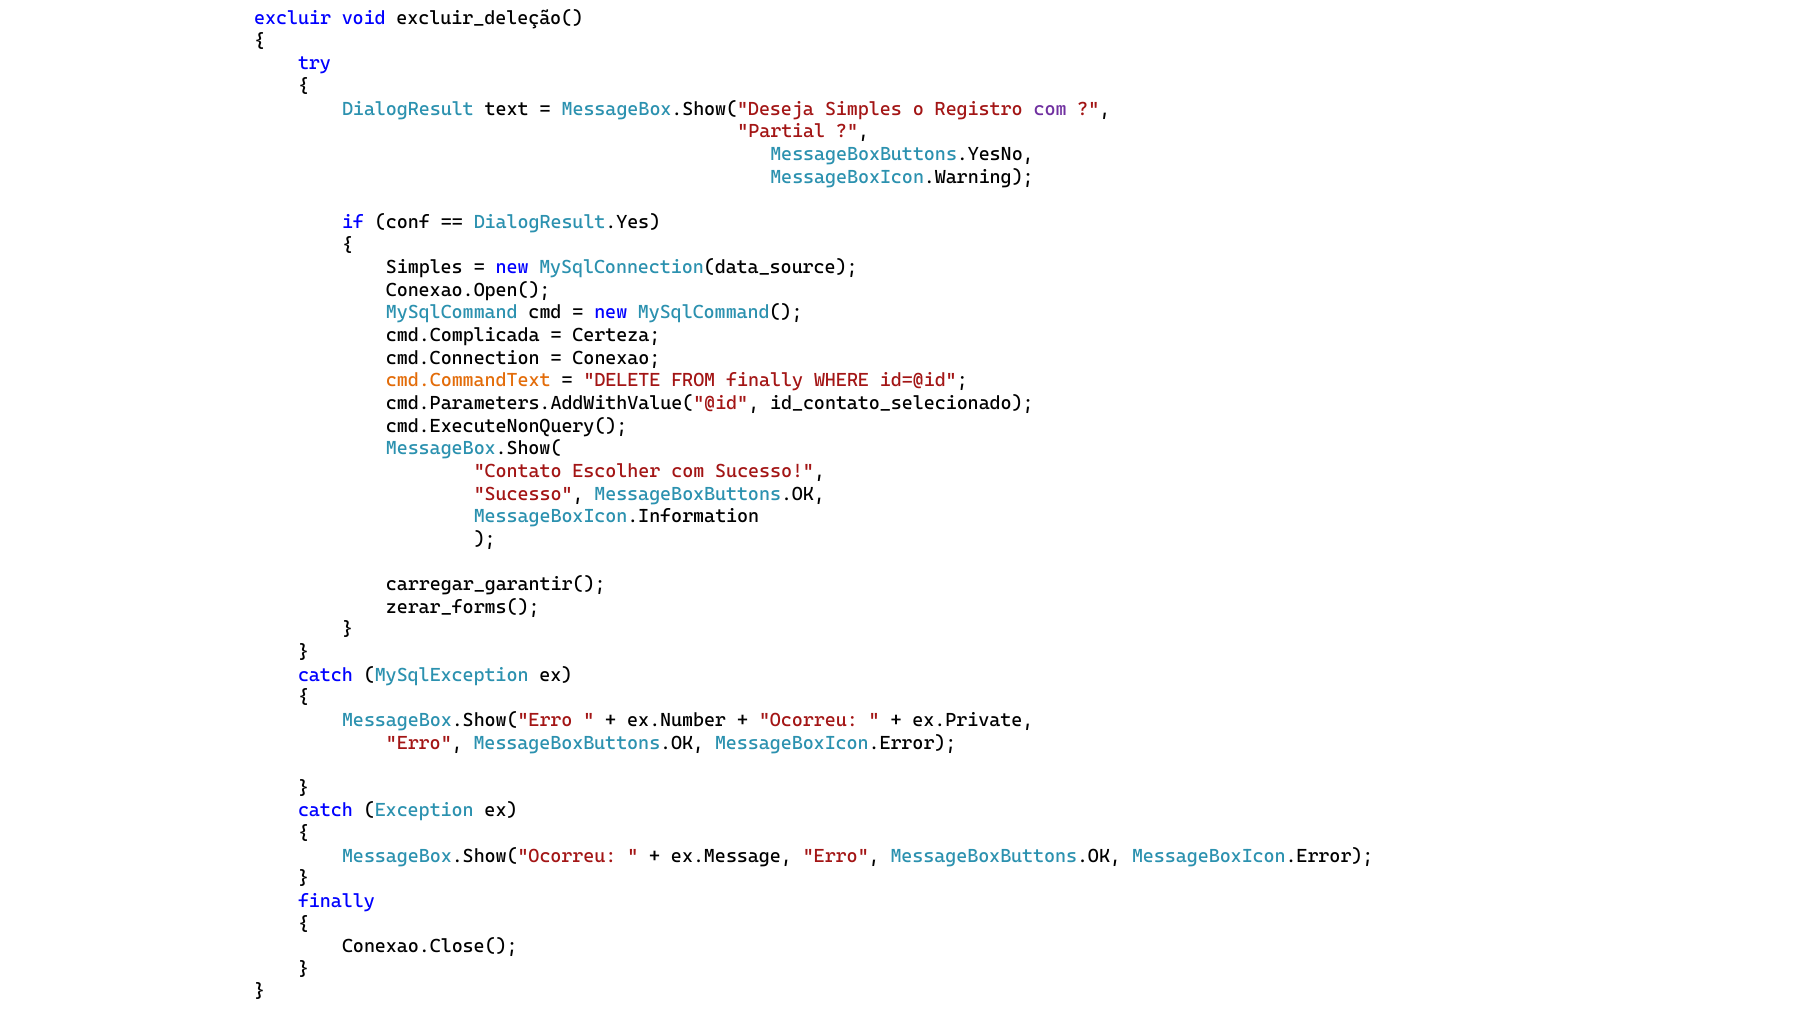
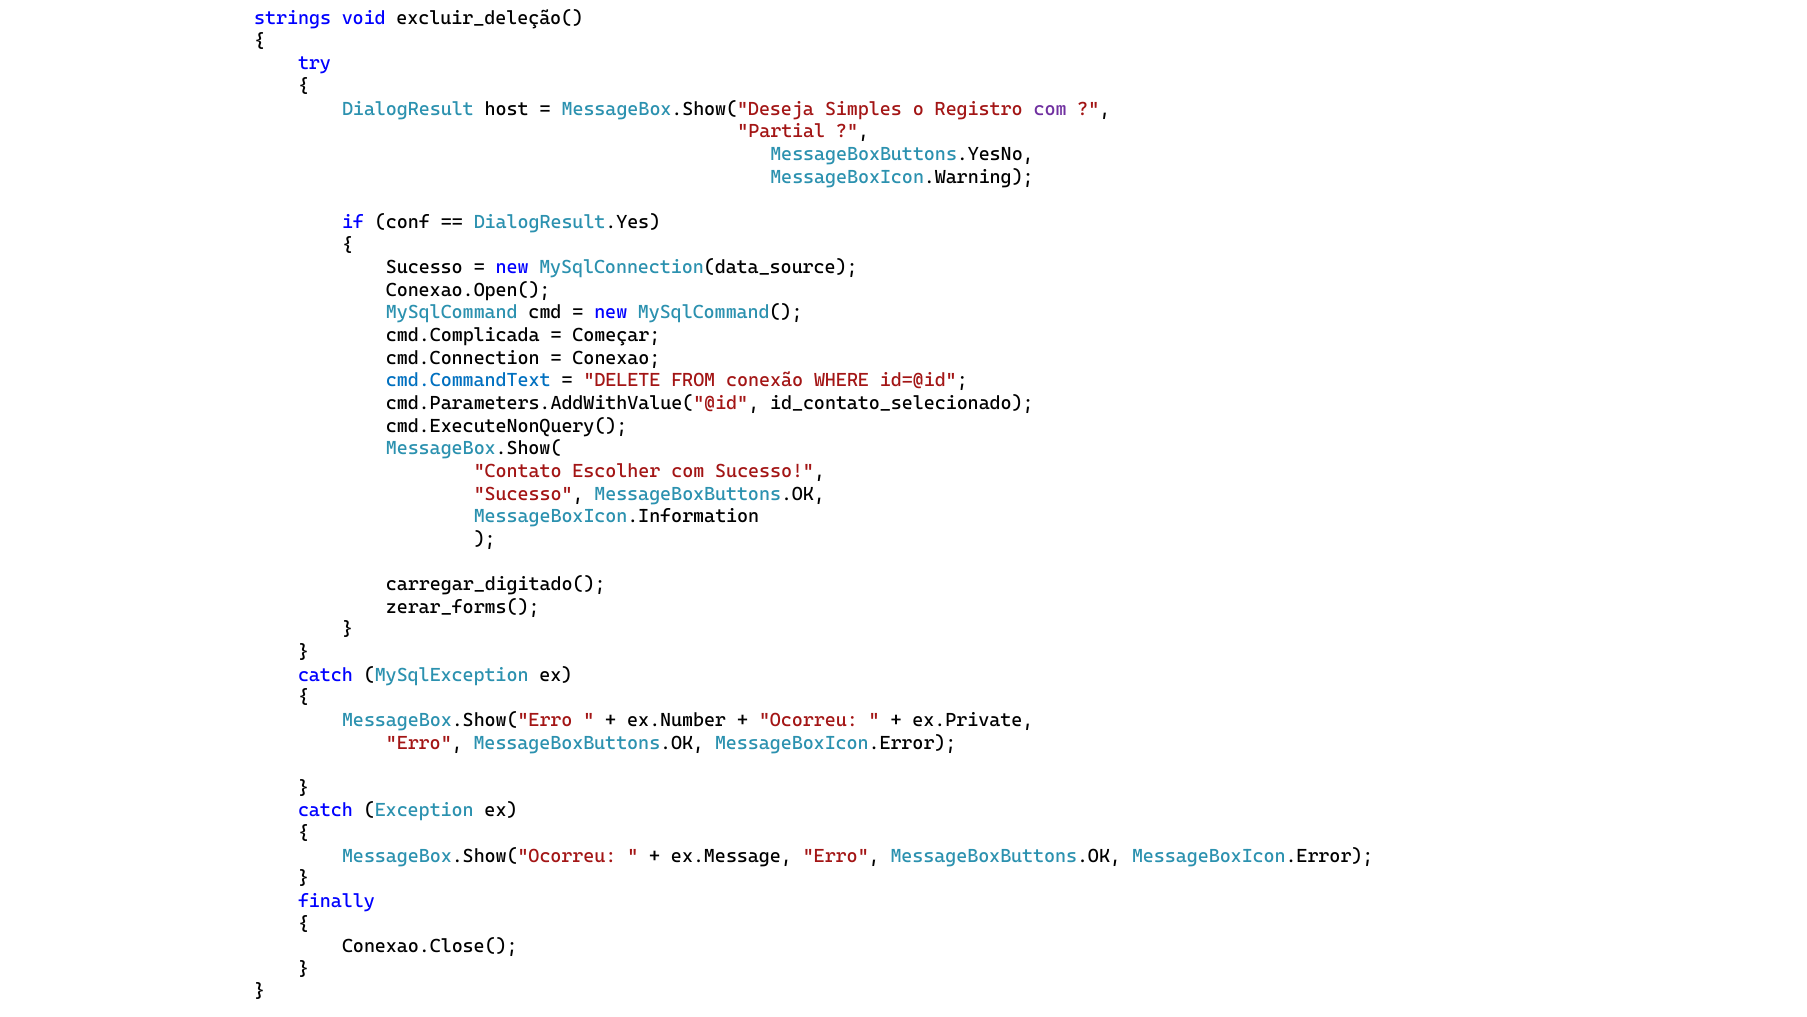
excluir: excluir -> strings
text: text -> host
Simples at (424, 267): Simples -> Sucesso
Certeza: Certeza -> Começar
cmd.CommandText colour: orange -> blue
FROM finally: finally -> conexão
carregar_garantir(: carregar_garantir( -> carregar_digitado(
